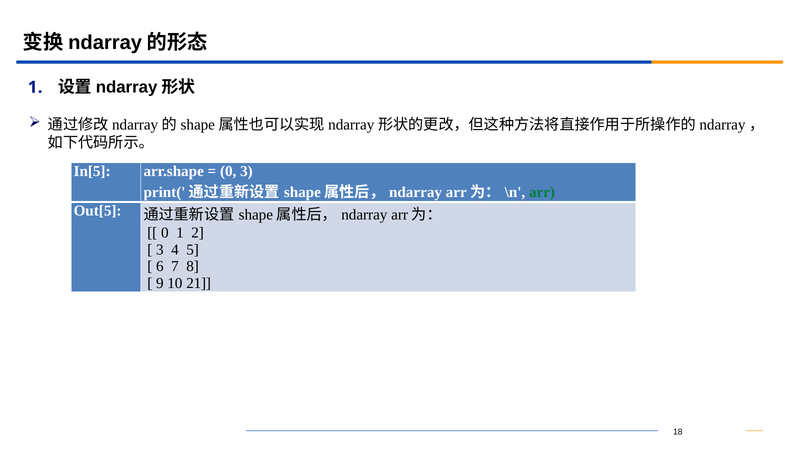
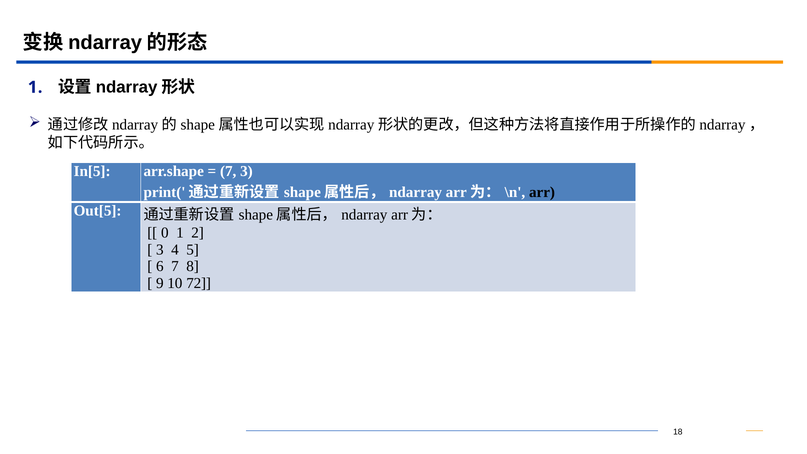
0 at (228, 171): 0 -> 7
arr colour: green -> black
21: 21 -> 72
